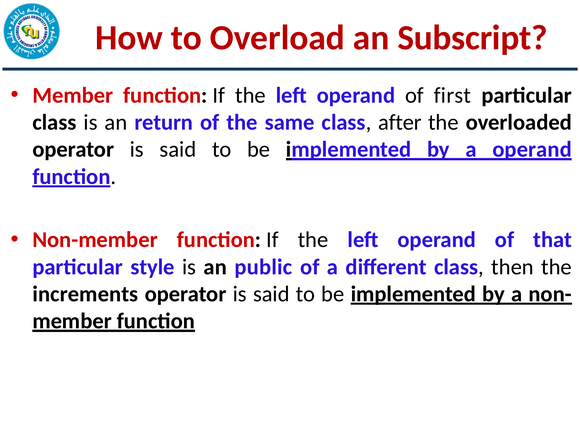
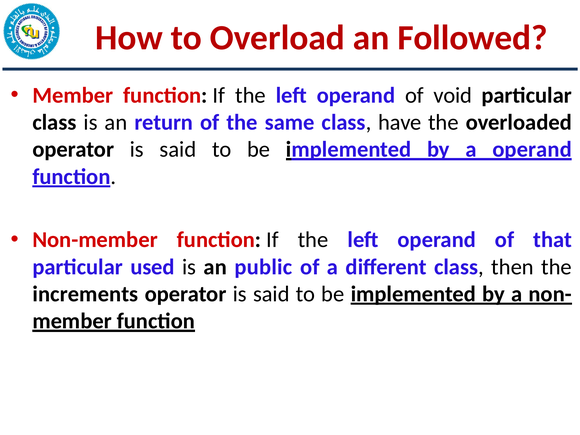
Subscript: Subscript -> Followed
first: first -> void
after: after -> have
style: style -> used
